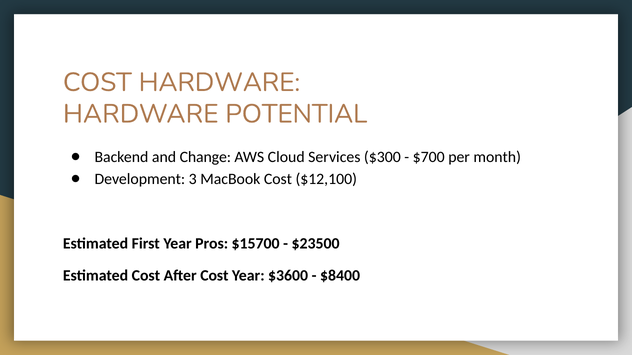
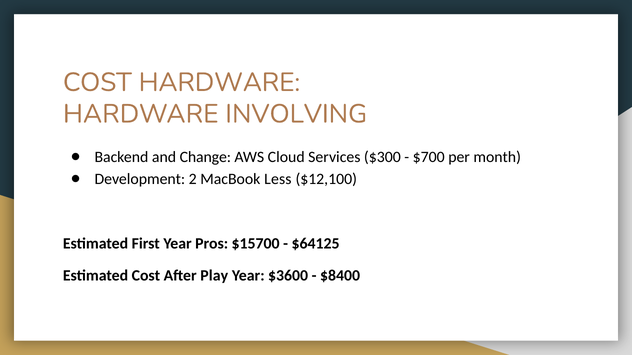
POTENTIAL: POTENTIAL -> INVOLVING
3: 3 -> 2
MacBook Cost: Cost -> Less
$23500: $23500 -> $64125
After Cost: Cost -> Play
